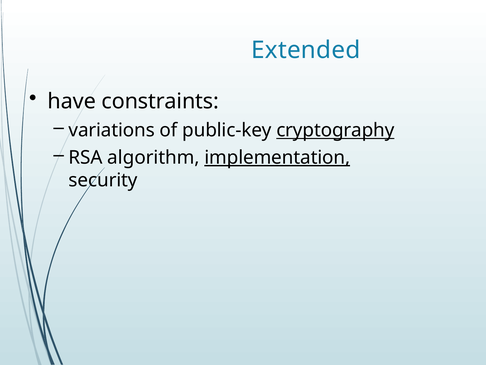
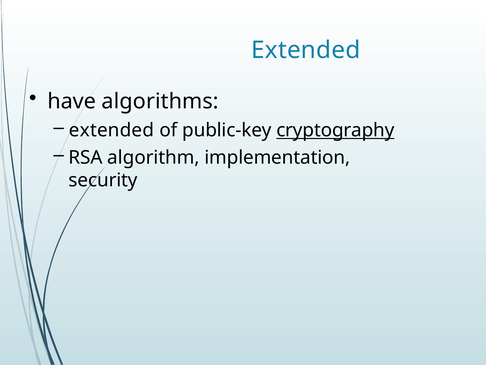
constraints: constraints -> algorithms
variations at (112, 130): variations -> extended
implementation underline: present -> none
